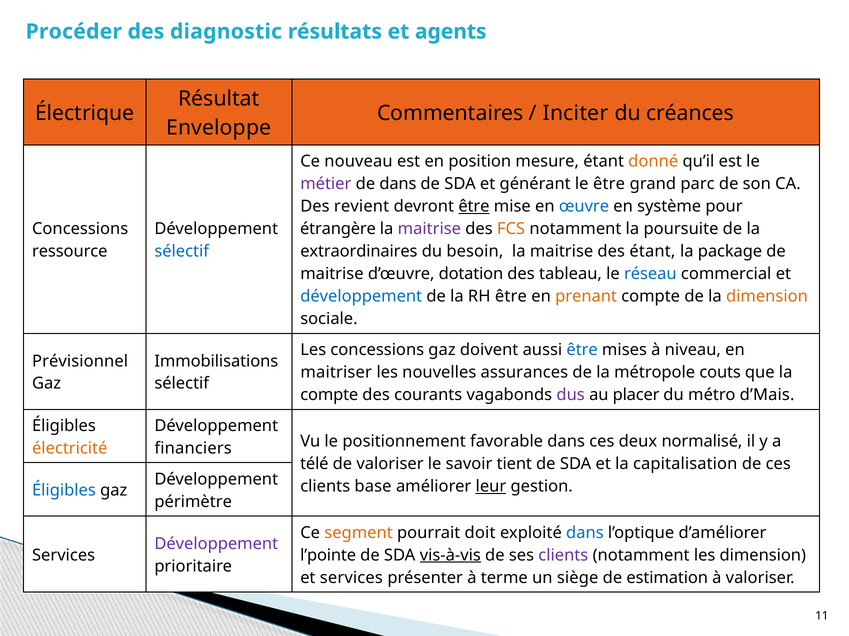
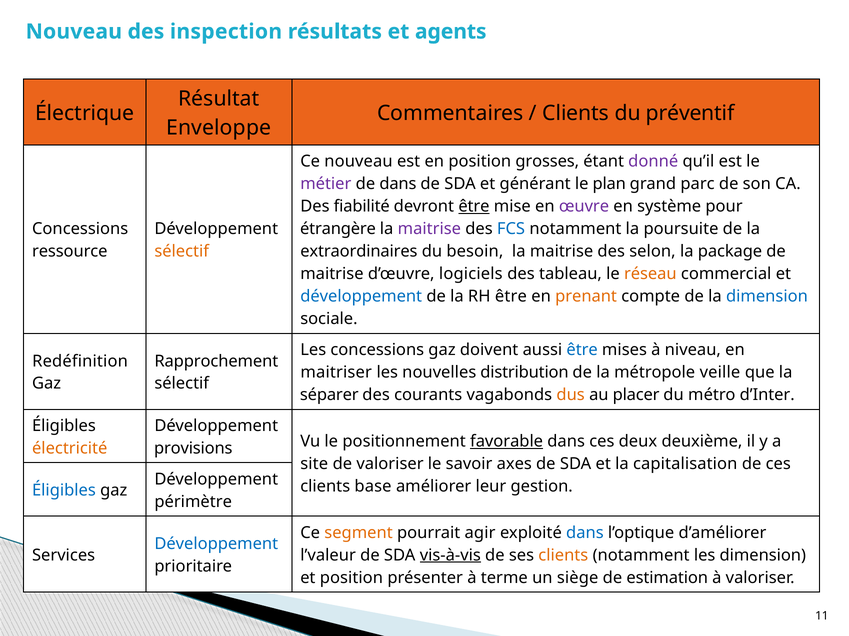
Procéder at (74, 32): Procéder -> Nouveau
diagnostic: diagnostic -> inspection
Inciter at (576, 113): Inciter -> Clients
créances: créances -> préventif
mesure: mesure -> grosses
donné colour: orange -> purple
le être: être -> plan
revient: revient -> fiabilité
œuvre colour: blue -> purple
FCS colour: orange -> blue
sélectif at (182, 252) colour: blue -> orange
des étant: étant -> selon
dotation: dotation -> logiciels
réseau colour: blue -> orange
dimension at (767, 297) colour: orange -> blue
Prévisionnel: Prévisionnel -> Redéfinition
Immobilisations: Immobilisations -> Rapprochement
assurances: assurances -> distribution
couts: couts -> veille
compte at (329, 395): compte -> séparer
dus colour: purple -> orange
d’Mais: d’Mais -> d’Inter
financiers: financiers -> provisions
favorable underline: none -> present
normalisé: normalisé -> deuxième
télé: télé -> site
tient: tient -> axes
leur underline: present -> none
doit: doit -> agir
Développement at (216, 545) colour: purple -> blue
l’pointe: l’pointe -> l’valeur
clients at (563, 556) colour: purple -> orange
et services: services -> position
